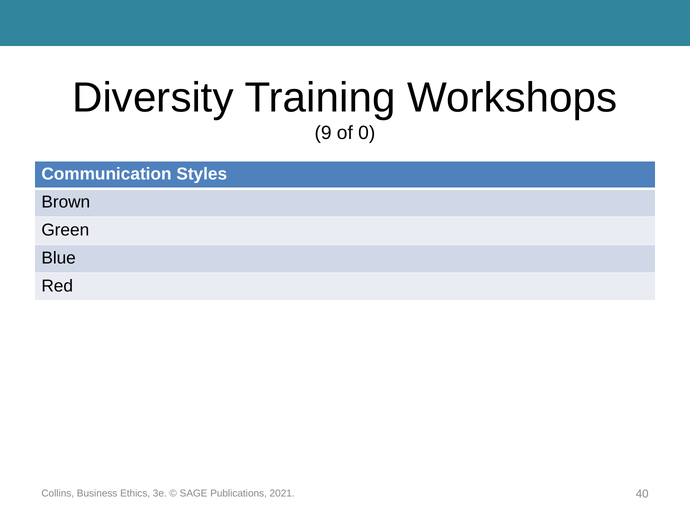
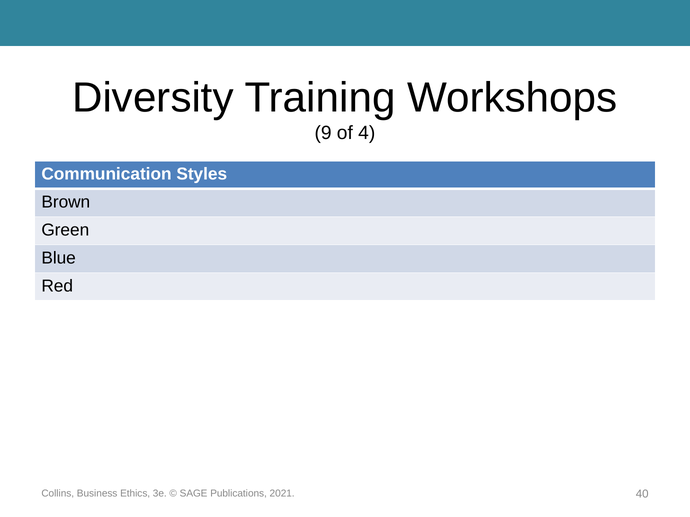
0: 0 -> 4
